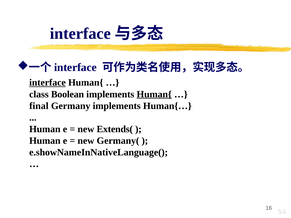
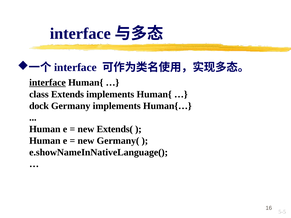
Boolean: Boolean -> Extends
Human{ at (154, 94) underline: present -> none
final: final -> dock
